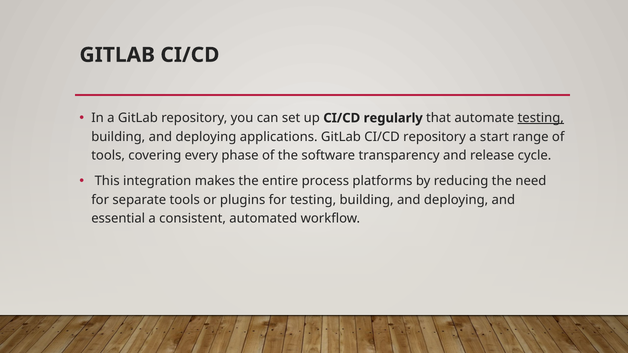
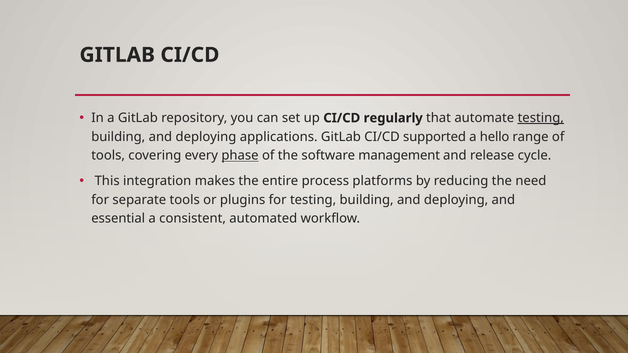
CI/CD repository: repository -> supported
start: start -> hello
phase underline: none -> present
transparency: transparency -> management
